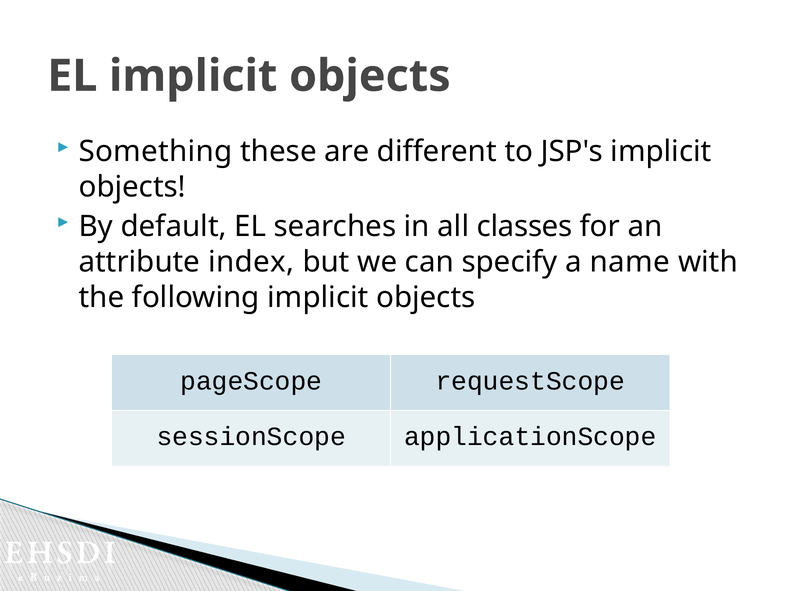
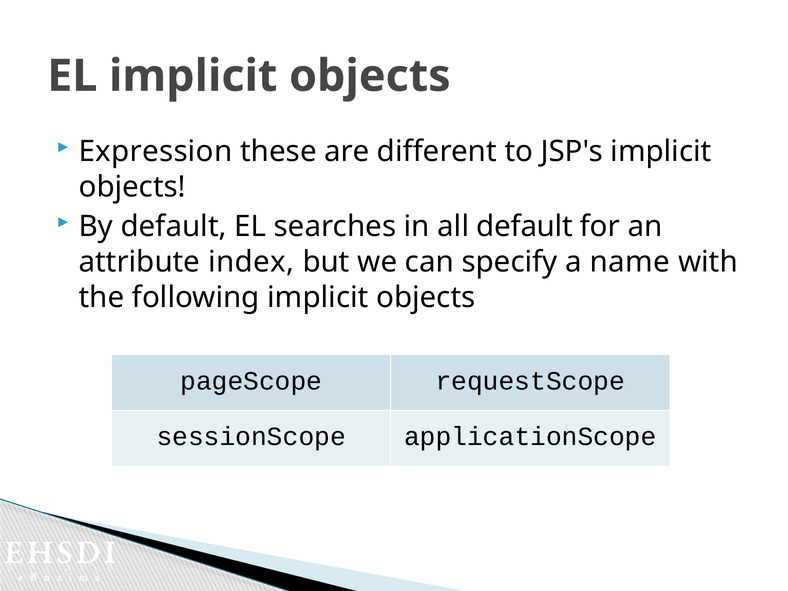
Something: Something -> Expression
all classes: classes -> default
